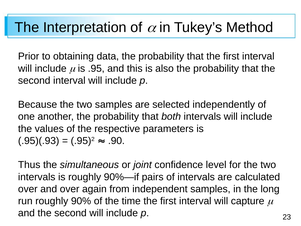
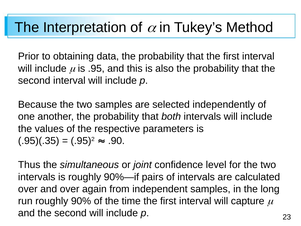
.95)(.93: .95)(.93 -> .95)(.35
